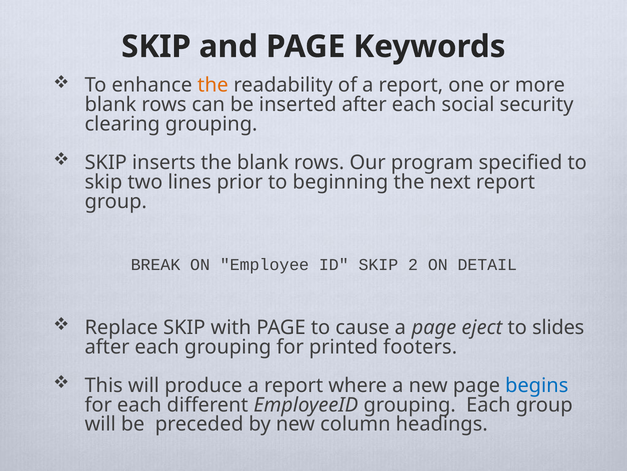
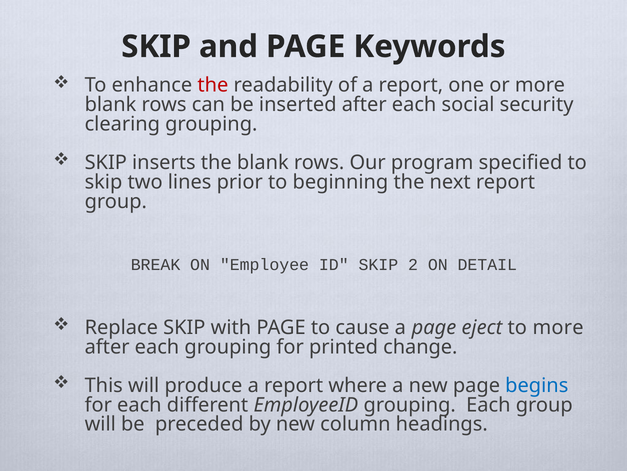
the at (213, 85) colour: orange -> red
to slides: slides -> more
footers: footers -> change
